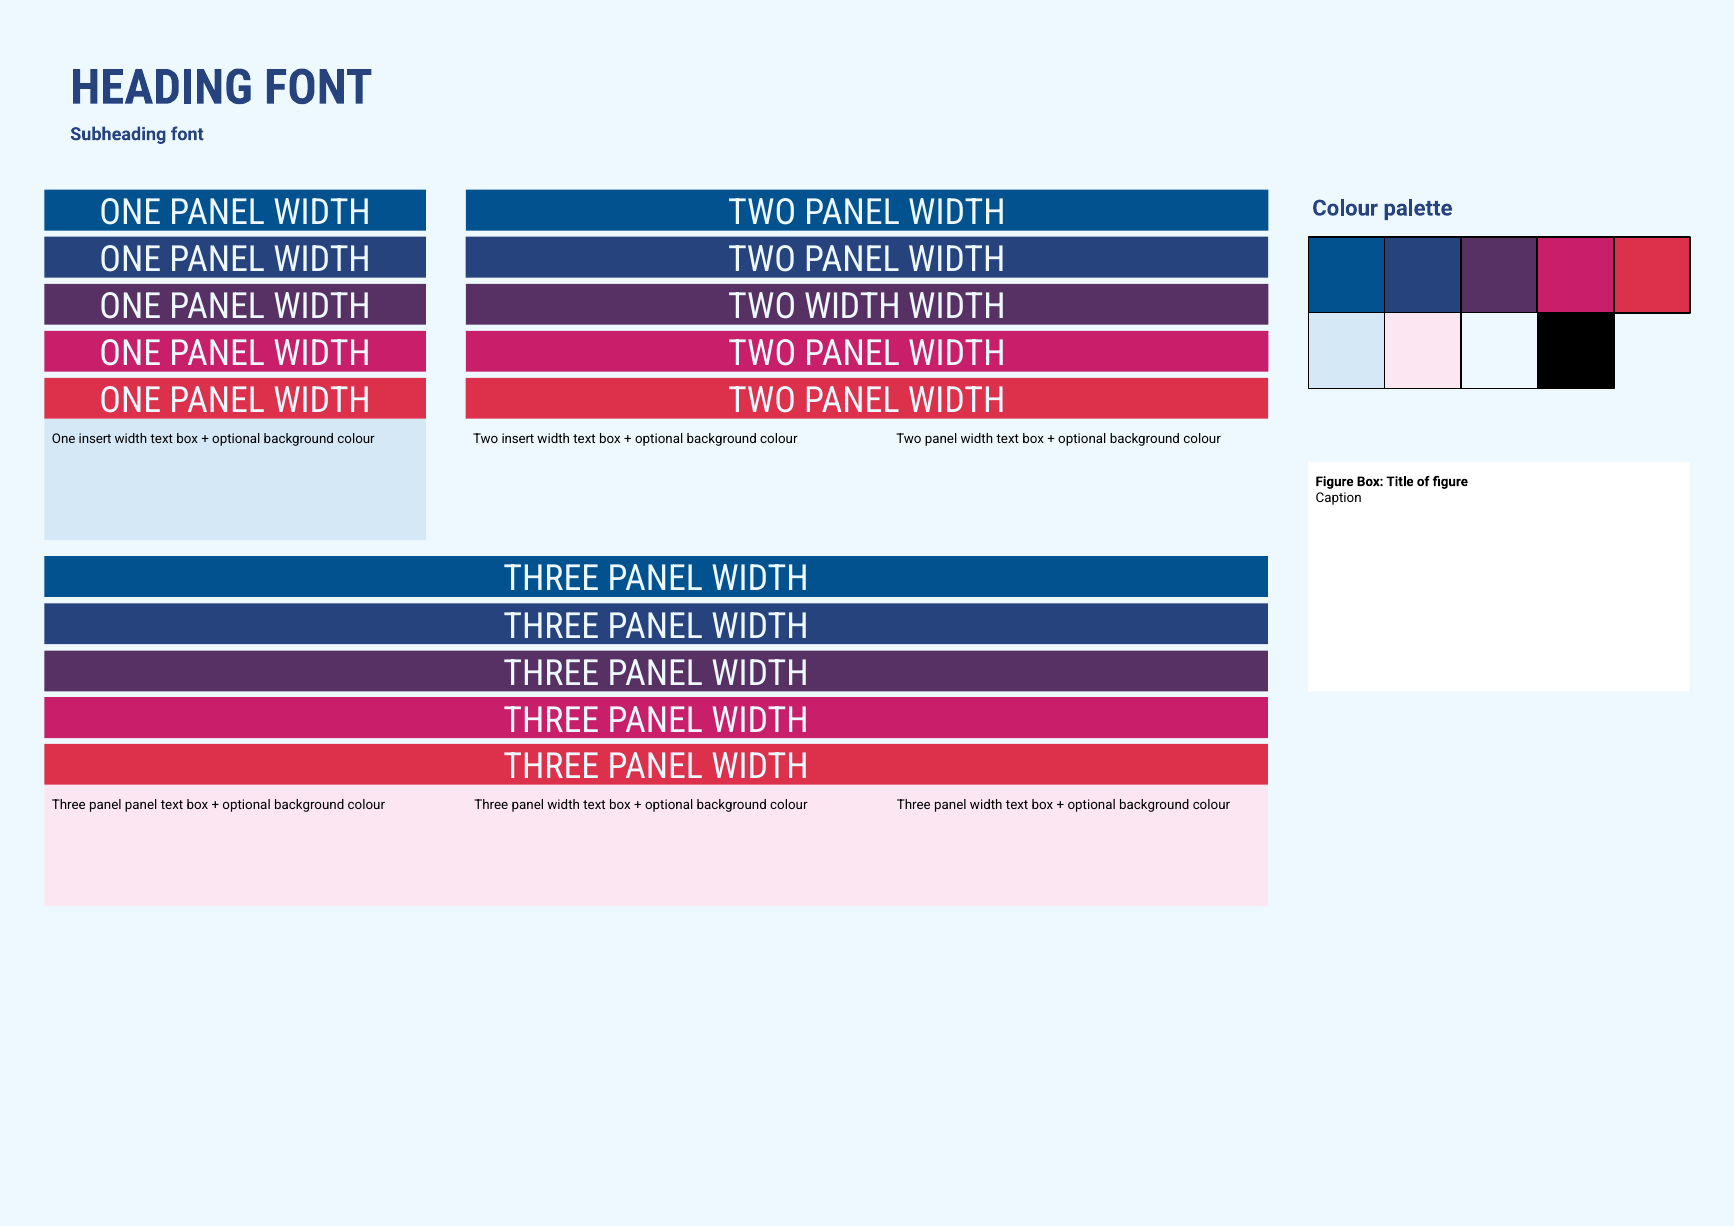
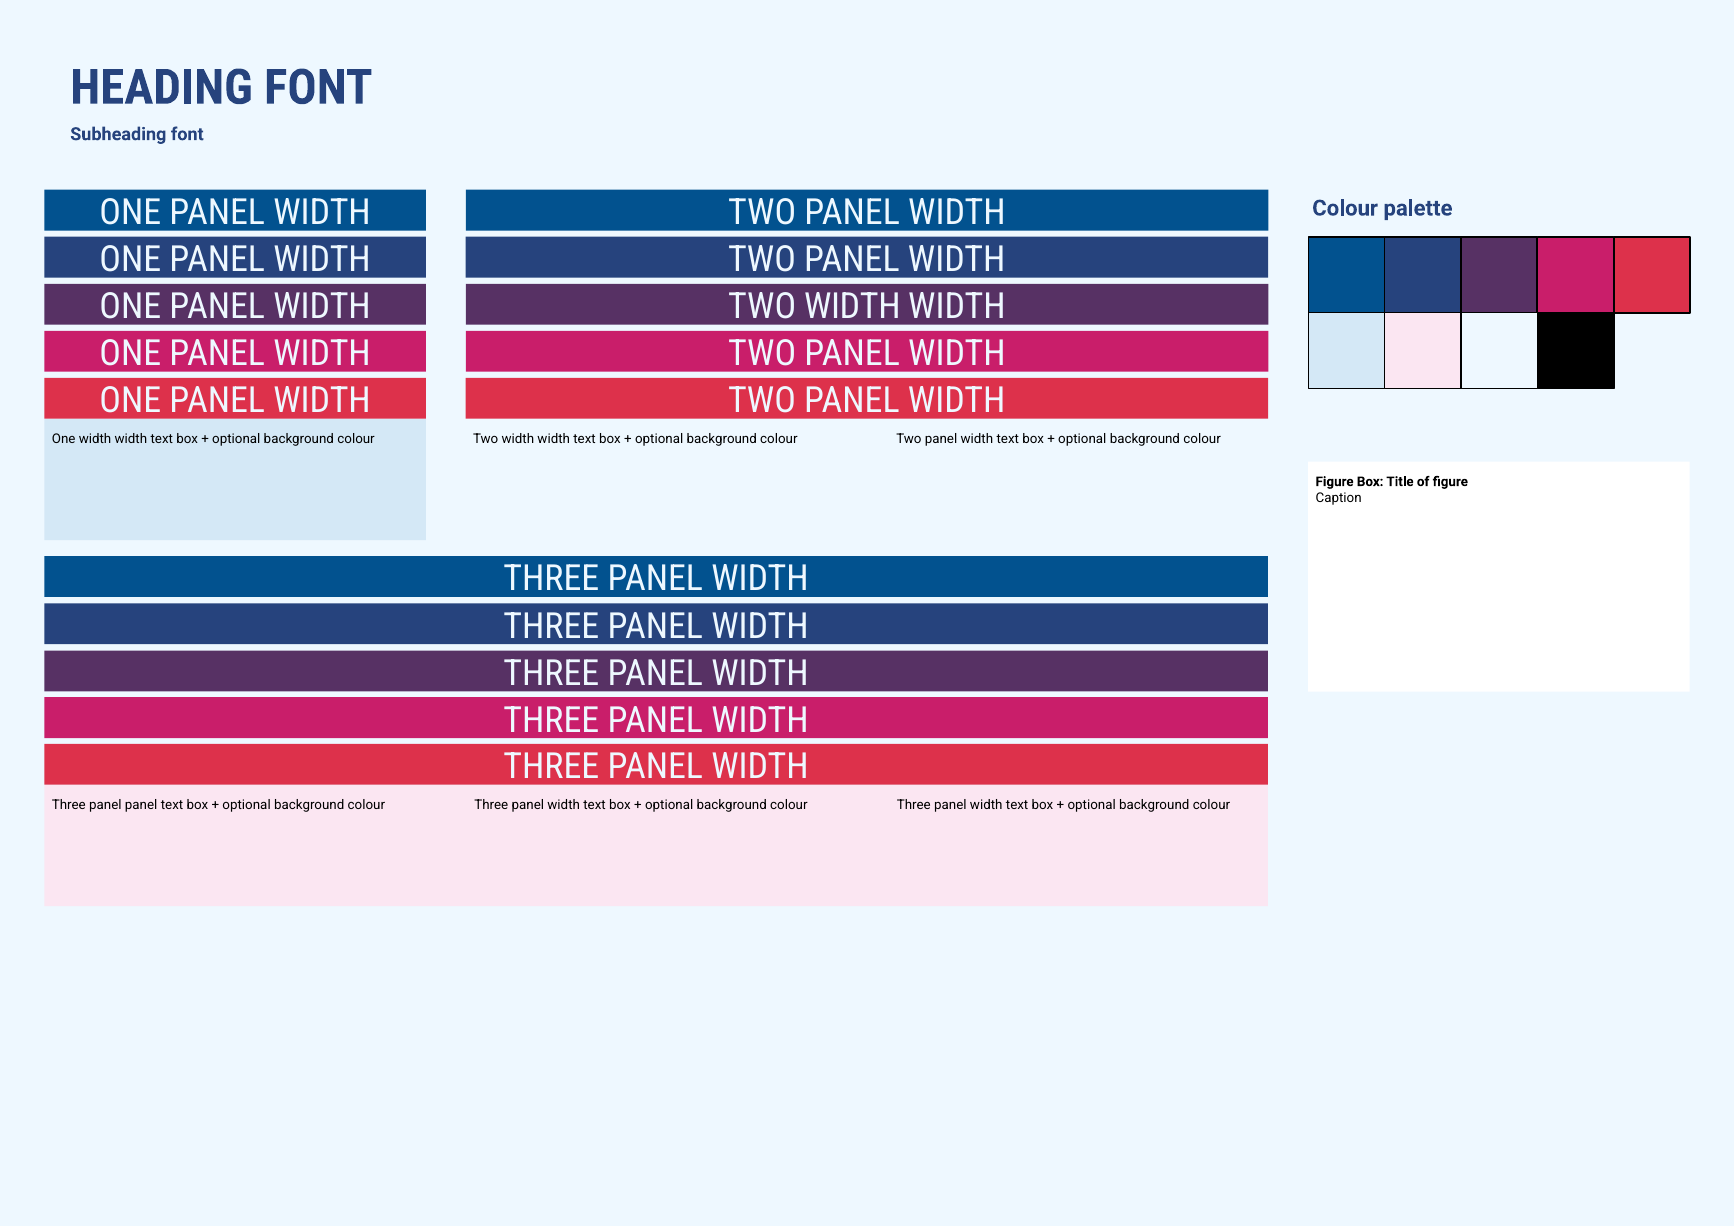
One insert: insert -> width
colour Two insert: insert -> width
